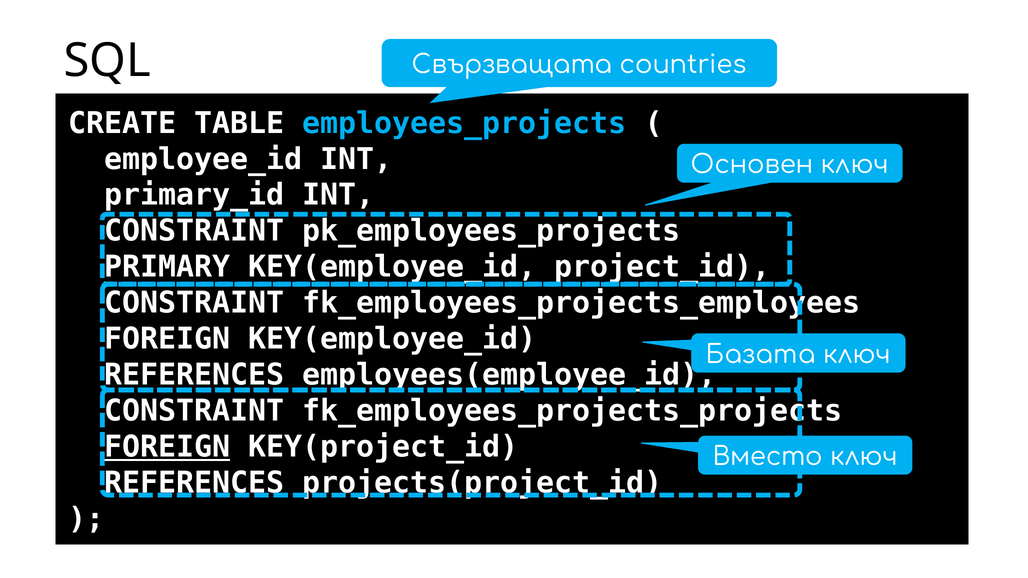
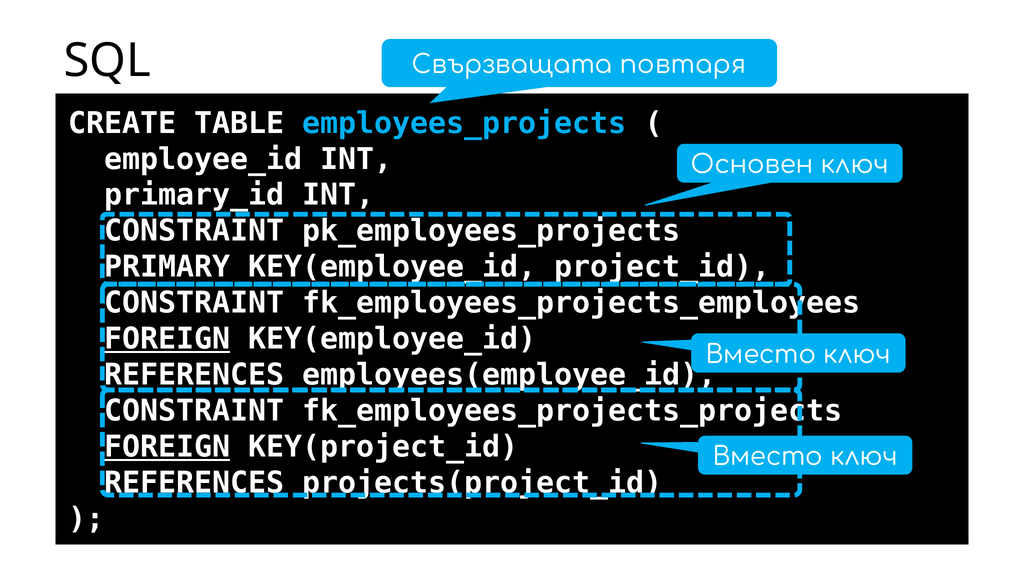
countries: countries -> повтаря
FOREIGN at (167, 339) underline: none -> present
Базата at (761, 355): Базата -> Вместо
